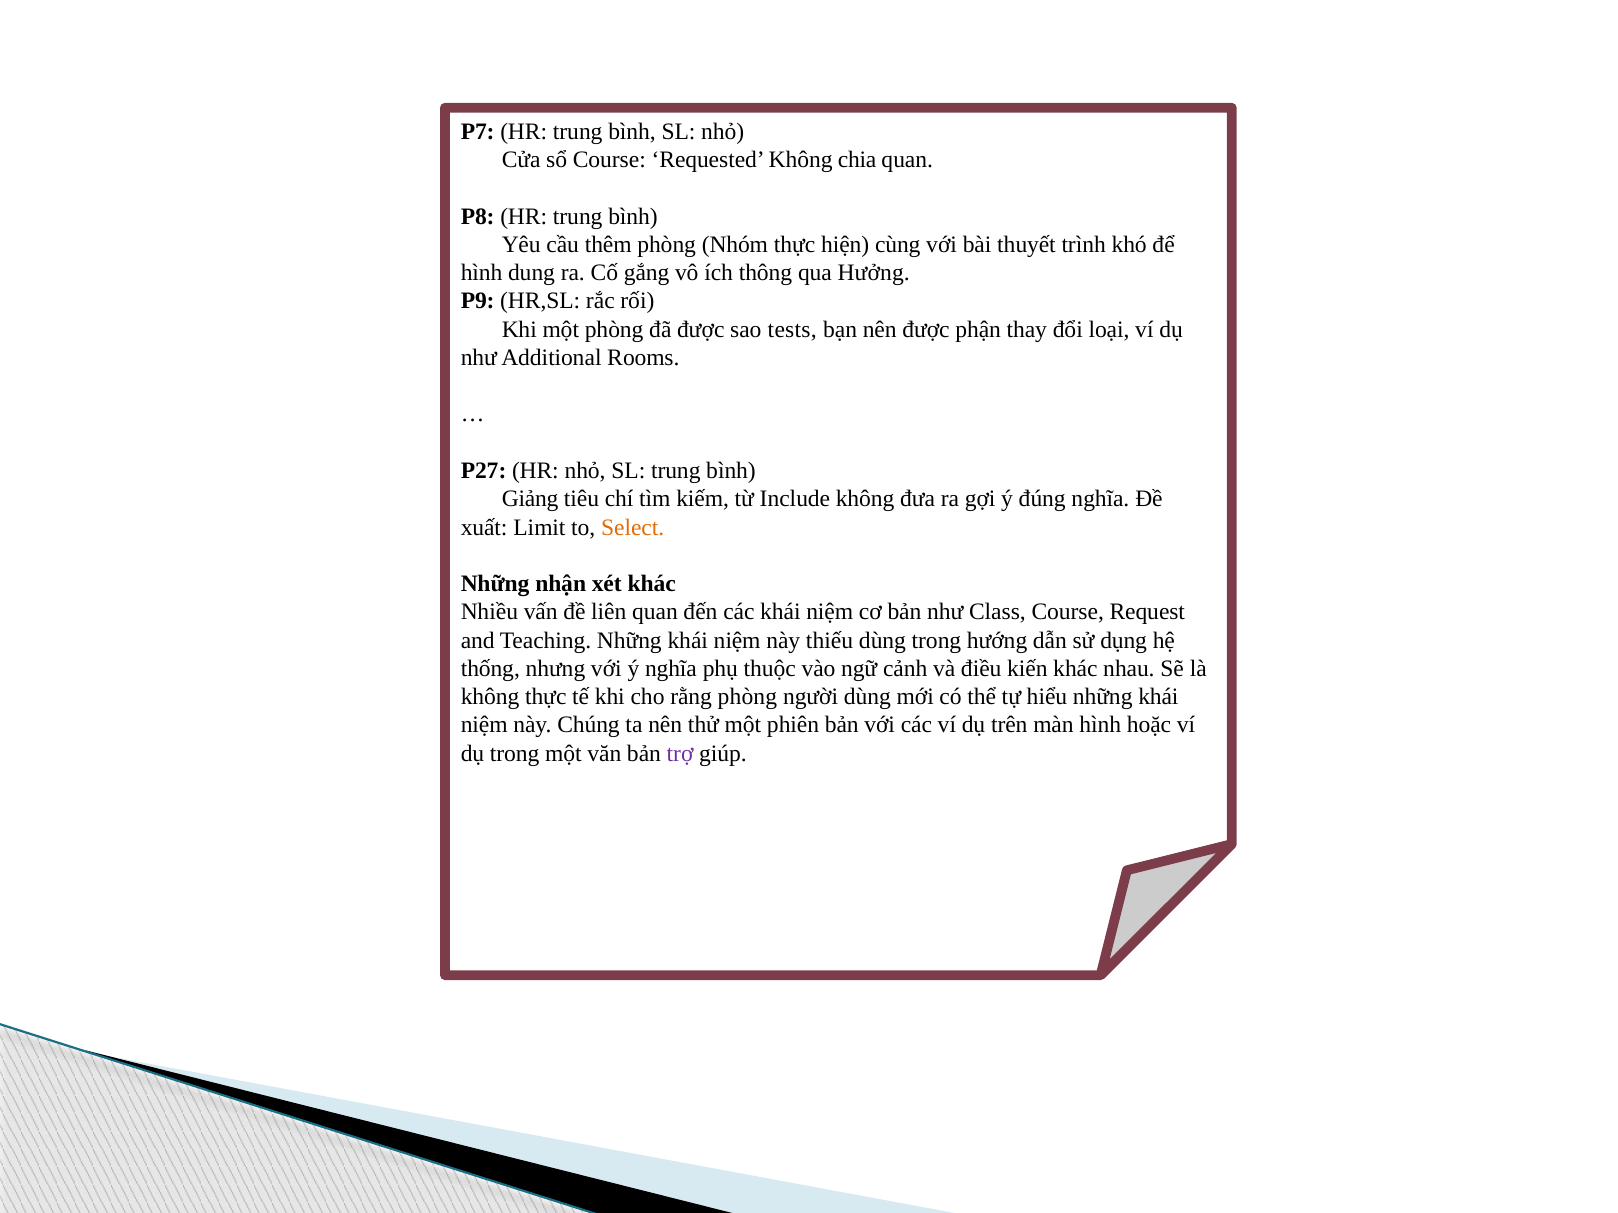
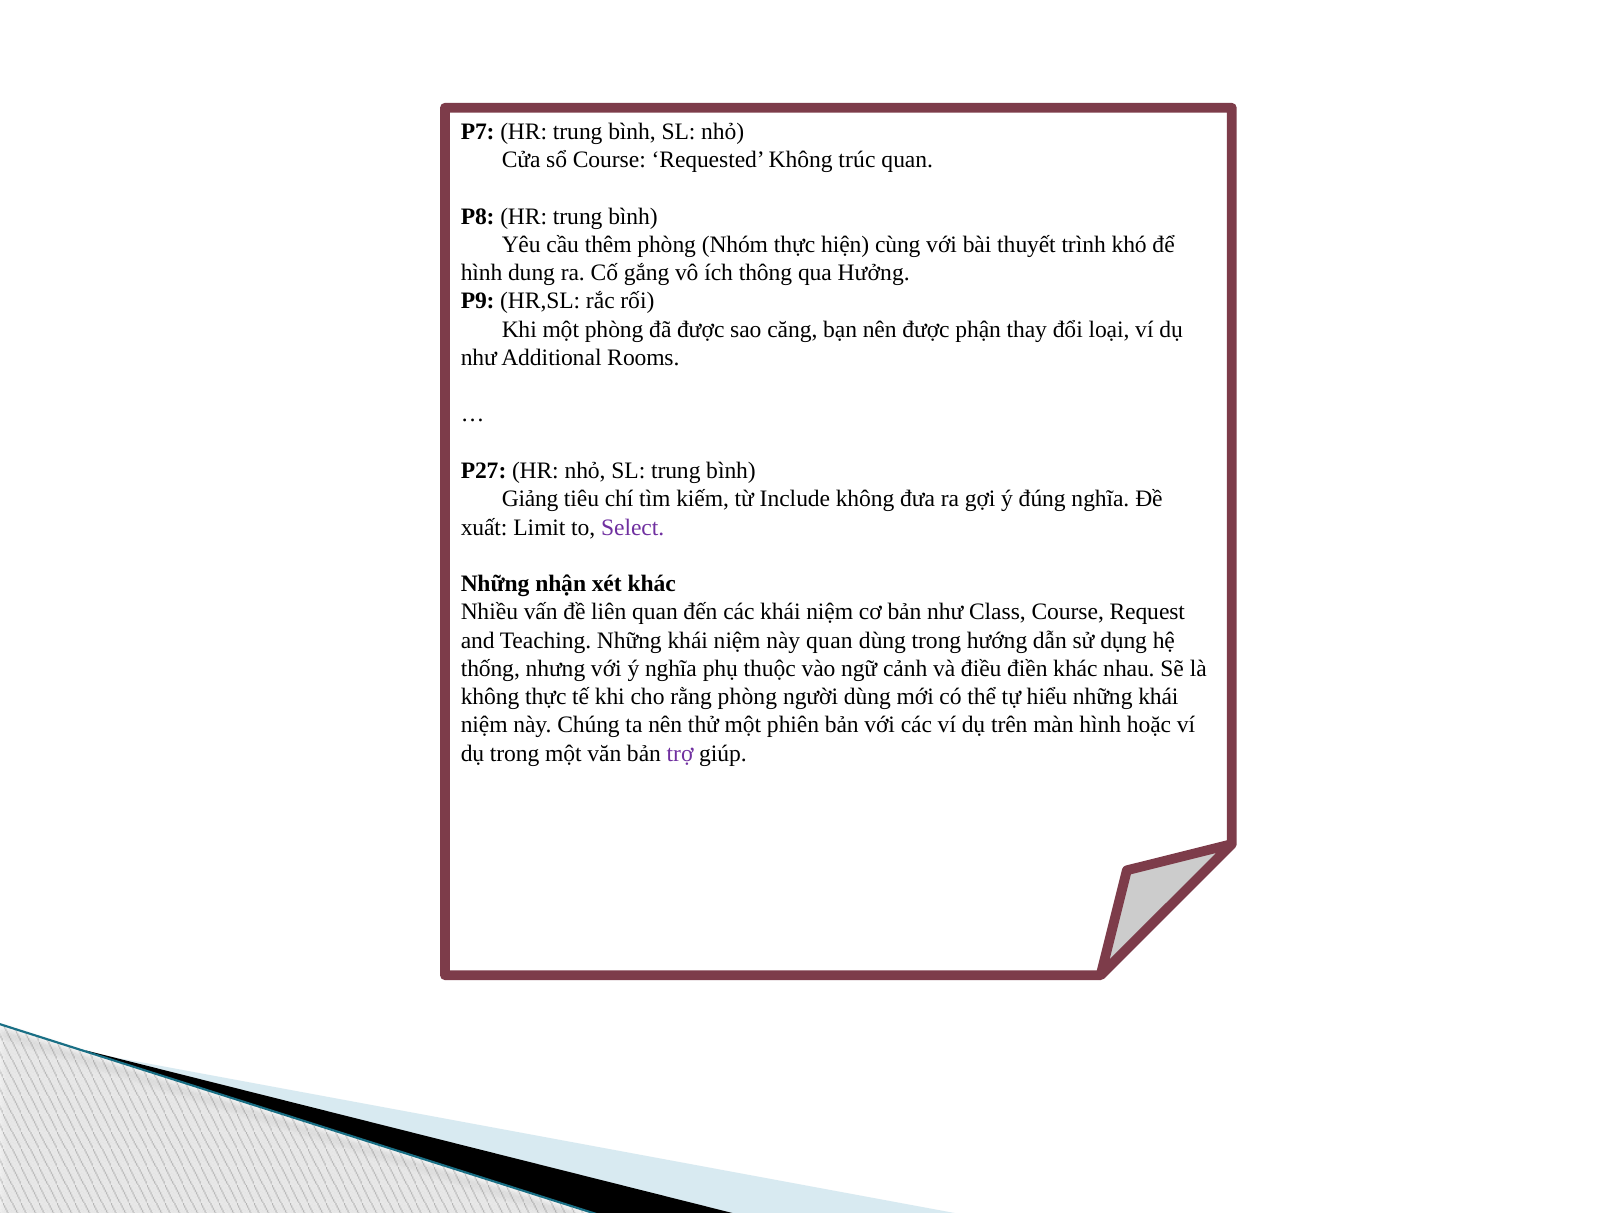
chia: chia -> trúc
tests: tests -> căng
Select colour: orange -> purple
này thiếu: thiếu -> quan
kiến: kiến -> điền
